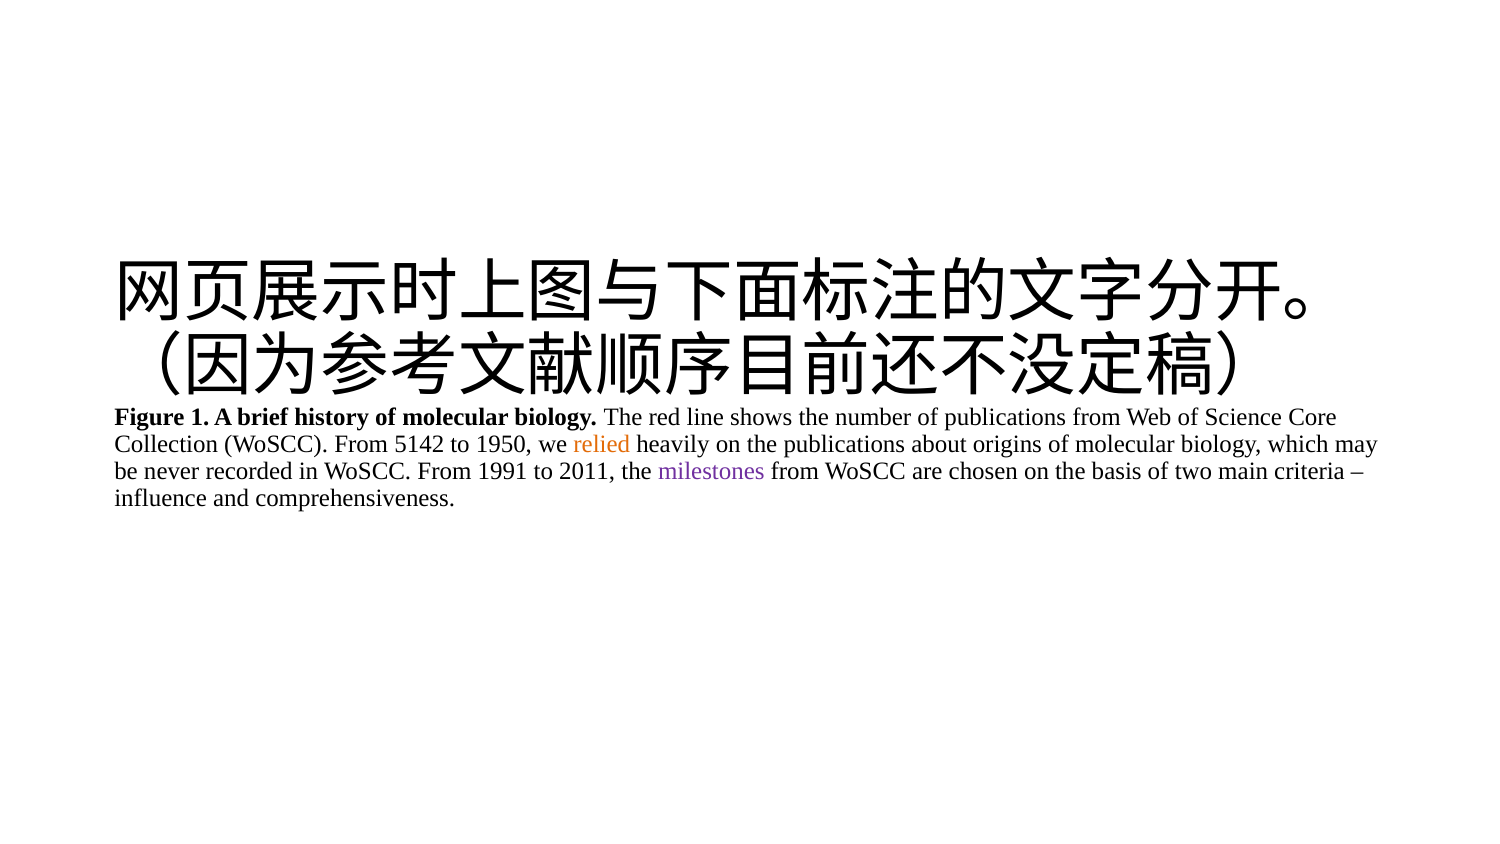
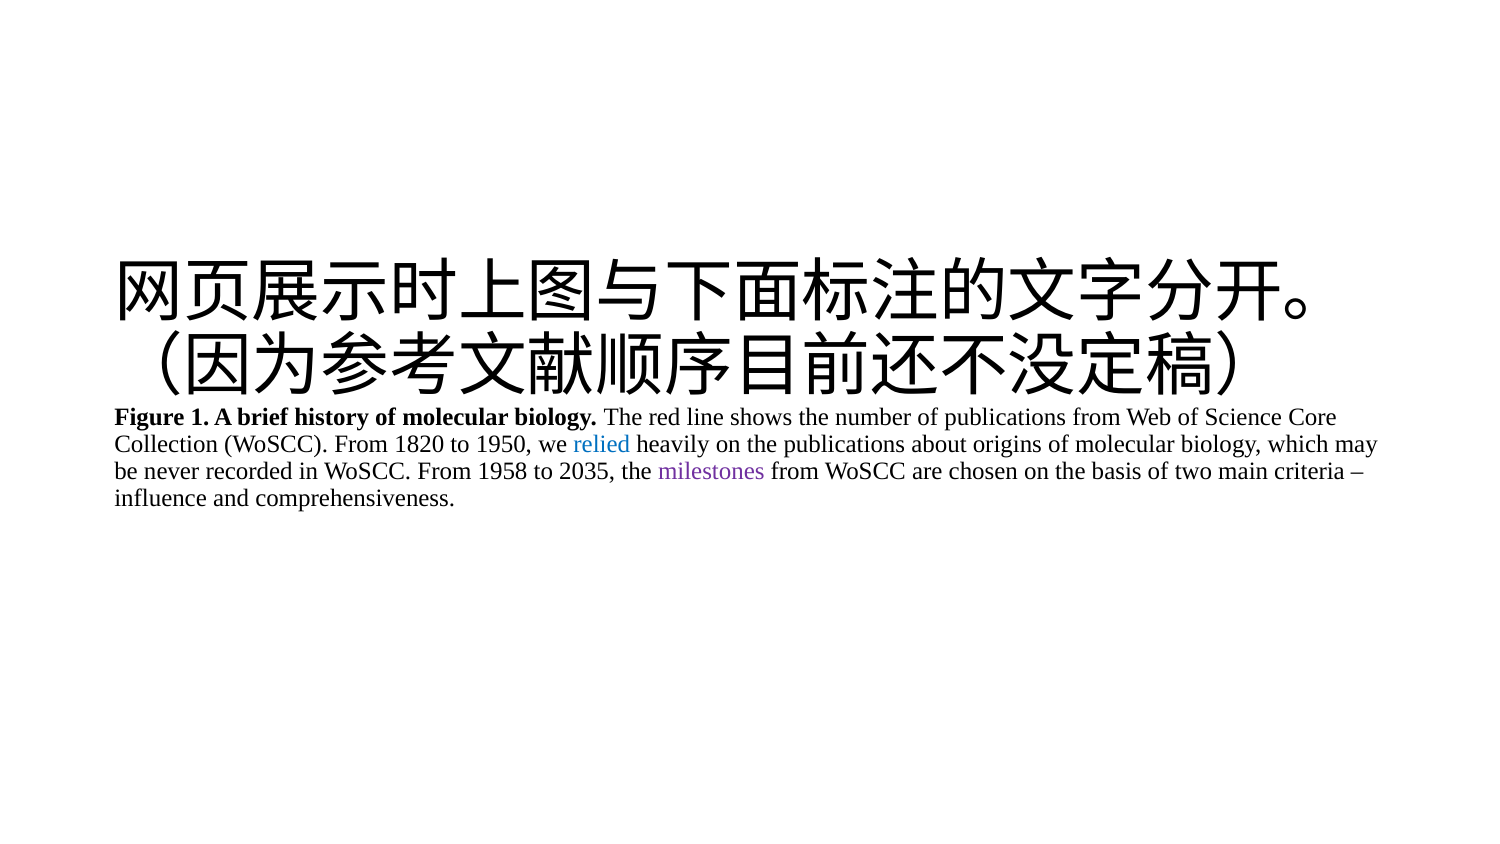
5142: 5142 -> 1820
relied colour: orange -> blue
1991: 1991 -> 1958
2011: 2011 -> 2035
